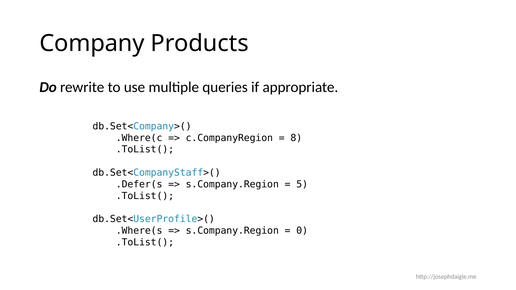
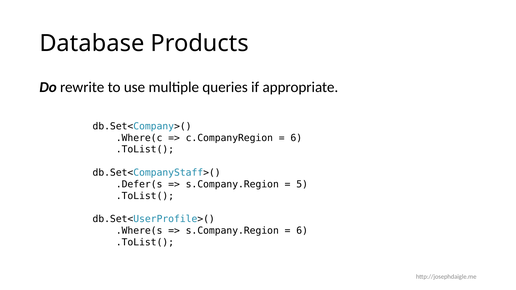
Company: Company -> Database
8 at (296, 138): 8 -> 6
0 at (302, 231): 0 -> 6
